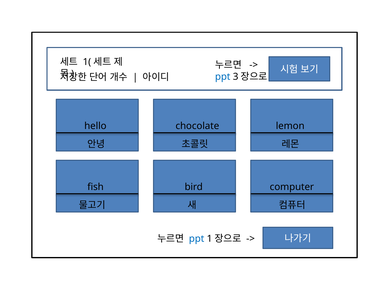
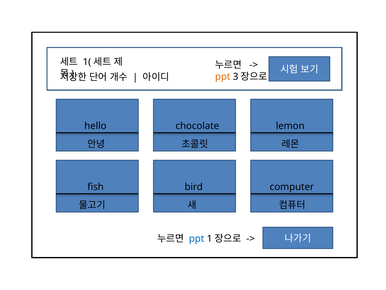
ppt at (223, 77) colour: blue -> orange
